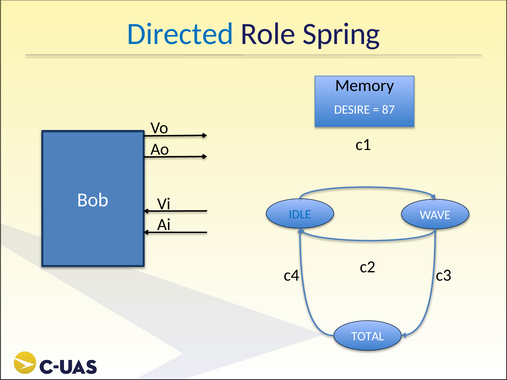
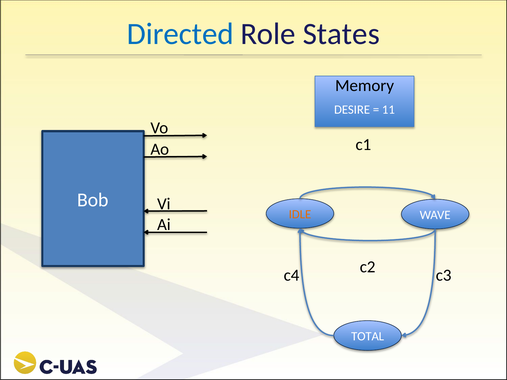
Spring: Spring -> States
87: 87 -> 11
IDLE colour: blue -> orange
